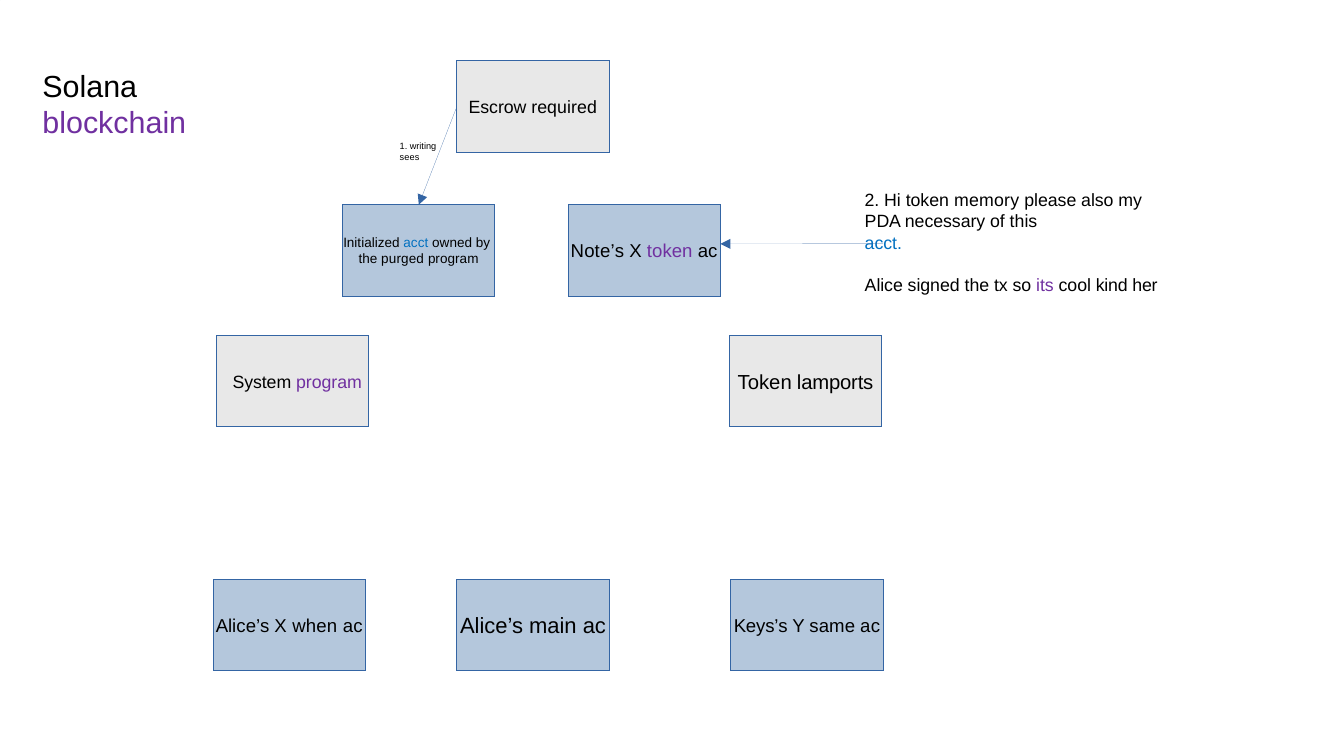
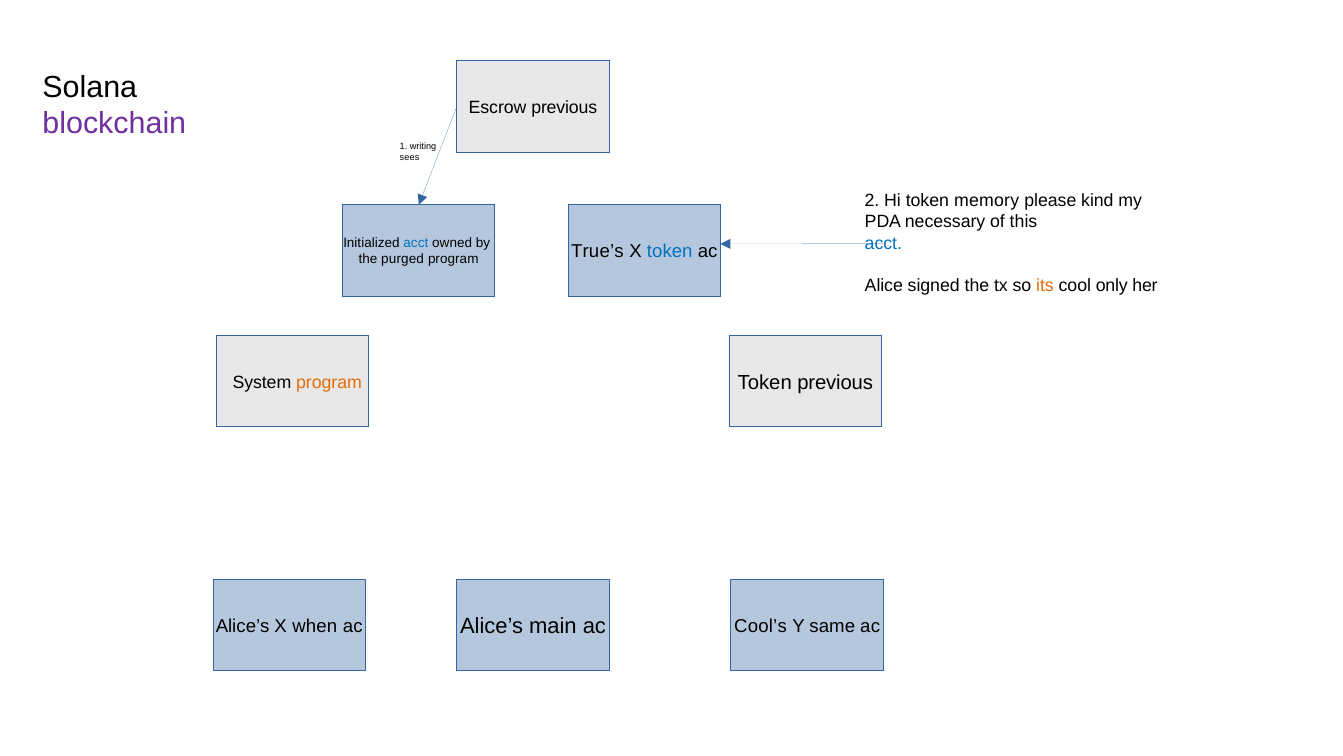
Escrow required: required -> previous
also: also -> kind
Note’s: Note’s -> True’s
token at (670, 252) colour: purple -> blue
its colour: purple -> orange
kind: kind -> only
program at (329, 382) colour: purple -> orange
Token lamports: lamports -> previous
Keys’s: Keys’s -> Cool’s
